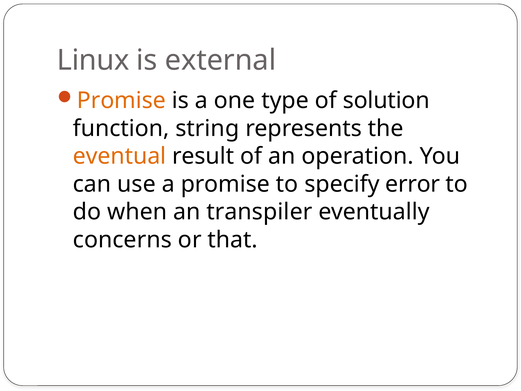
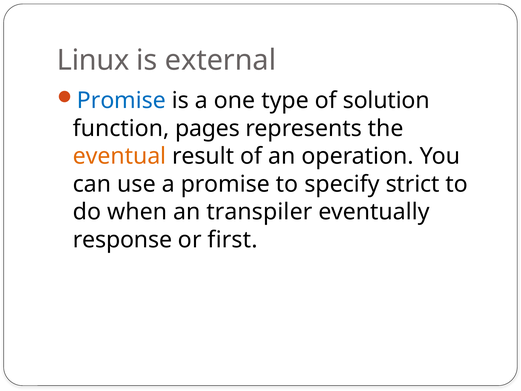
Promise at (121, 101) colour: orange -> blue
string: string -> pages
error: error -> strict
concerns: concerns -> response
that: that -> first
